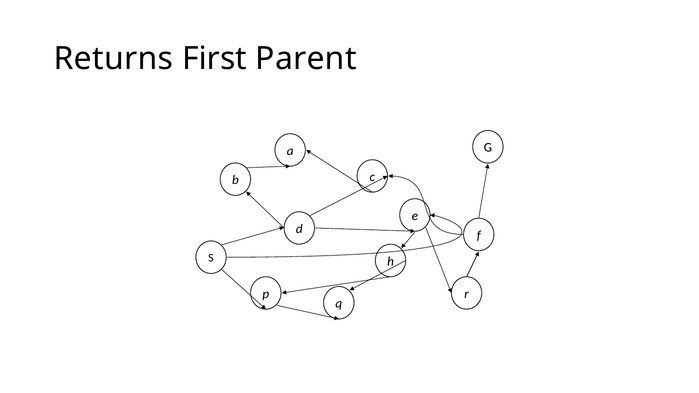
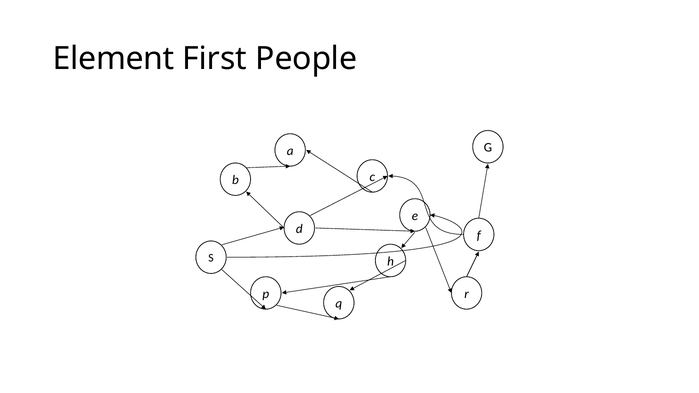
Returns: Returns -> Element
Parent: Parent -> People
